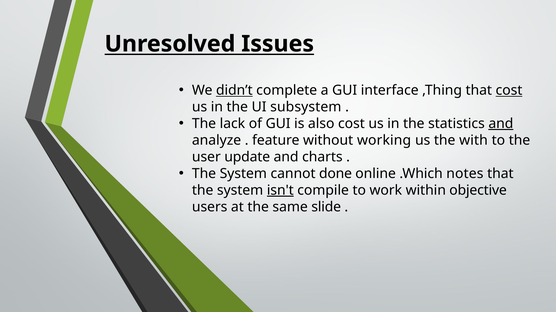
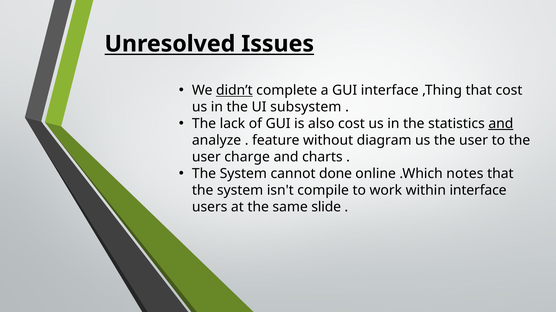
cost at (509, 91) underline: present -> none
working: working -> diagram
us the with: with -> user
update: update -> charge
isn't underline: present -> none
within objective: objective -> interface
